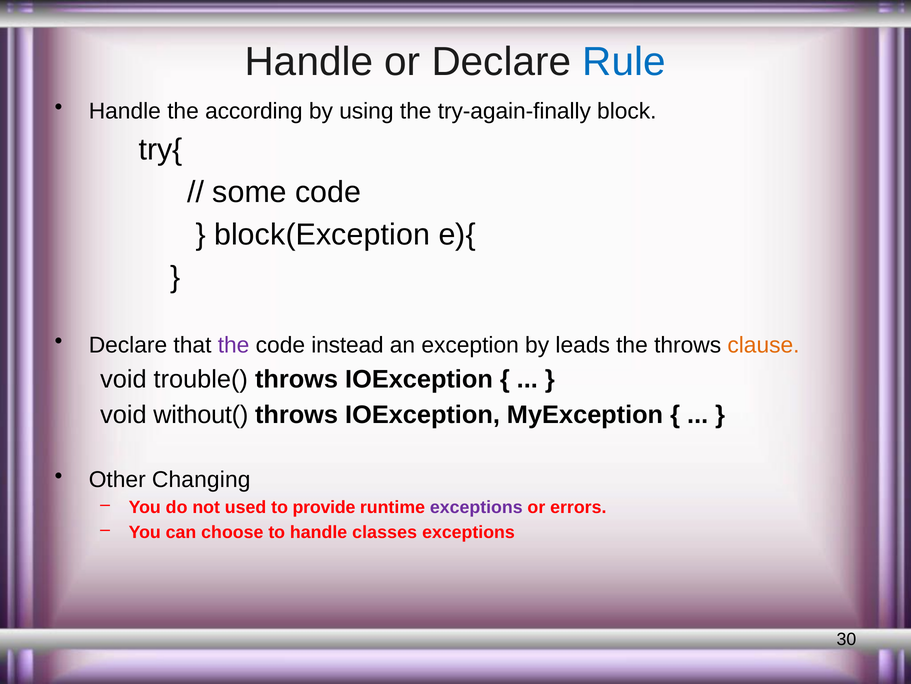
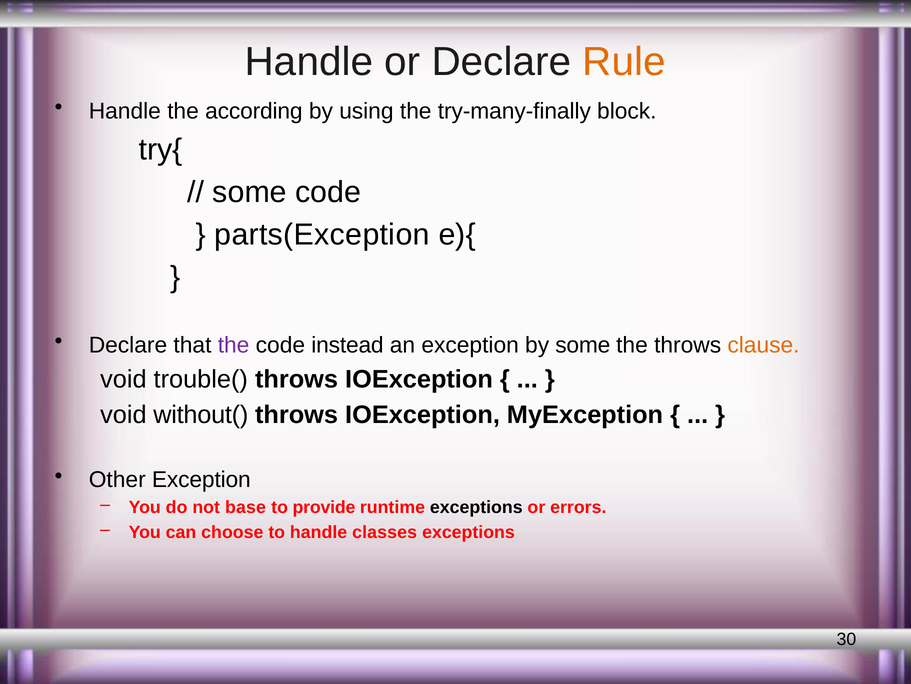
Rule colour: blue -> orange
try-again-finally: try-again-finally -> try-many-finally
block(Exception: block(Exception -> parts(Exception
by leads: leads -> some
Other Changing: Changing -> Exception
used: used -> base
exceptions at (476, 507) colour: purple -> black
